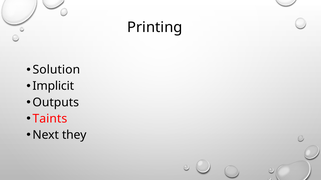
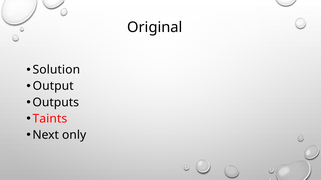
Printing: Printing -> Original
Implicit: Implicit -> Output
they: they -> only
